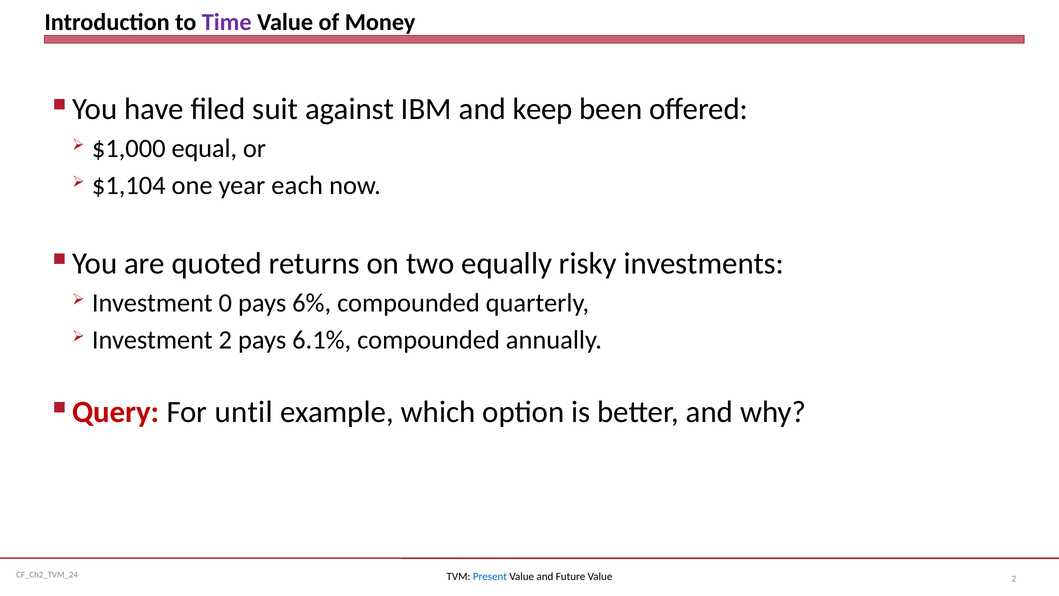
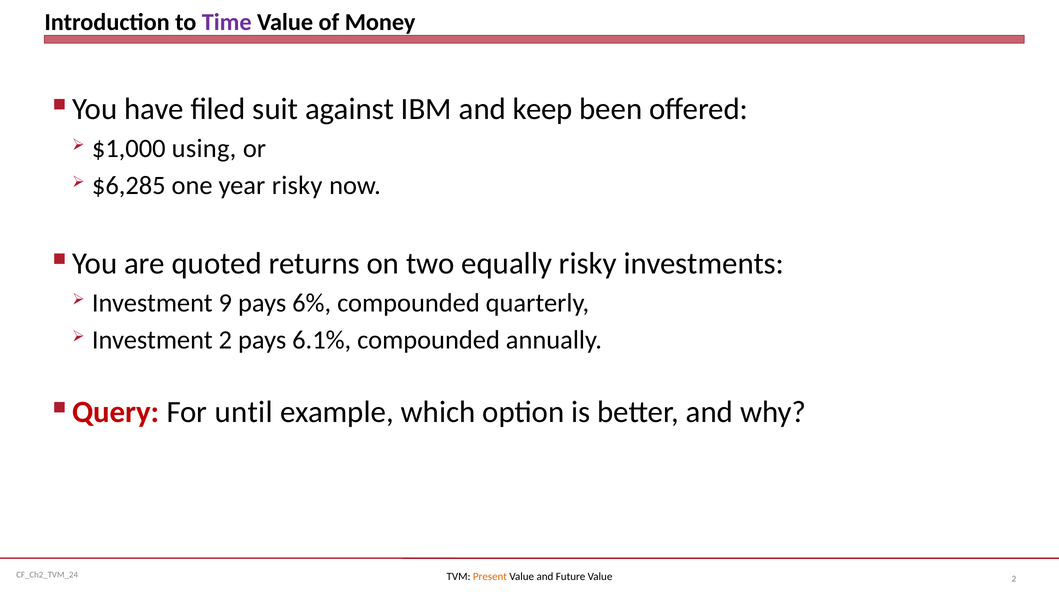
equal: equal -> using
$1,104: $1,104 -> $6,285
year each: each -> risky
0: 0 -> 9
Present colour: blue -> orange
